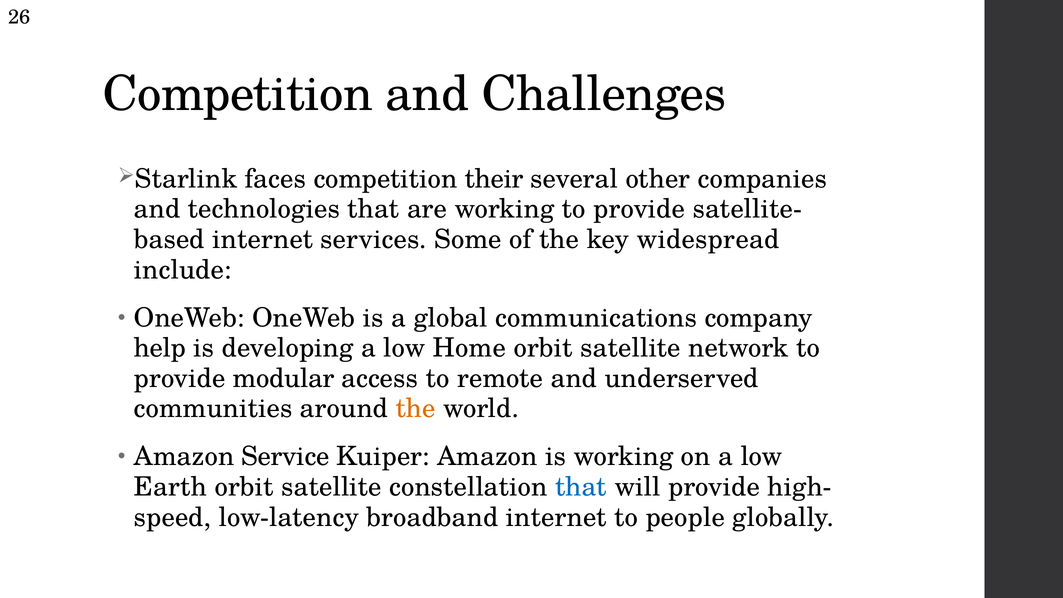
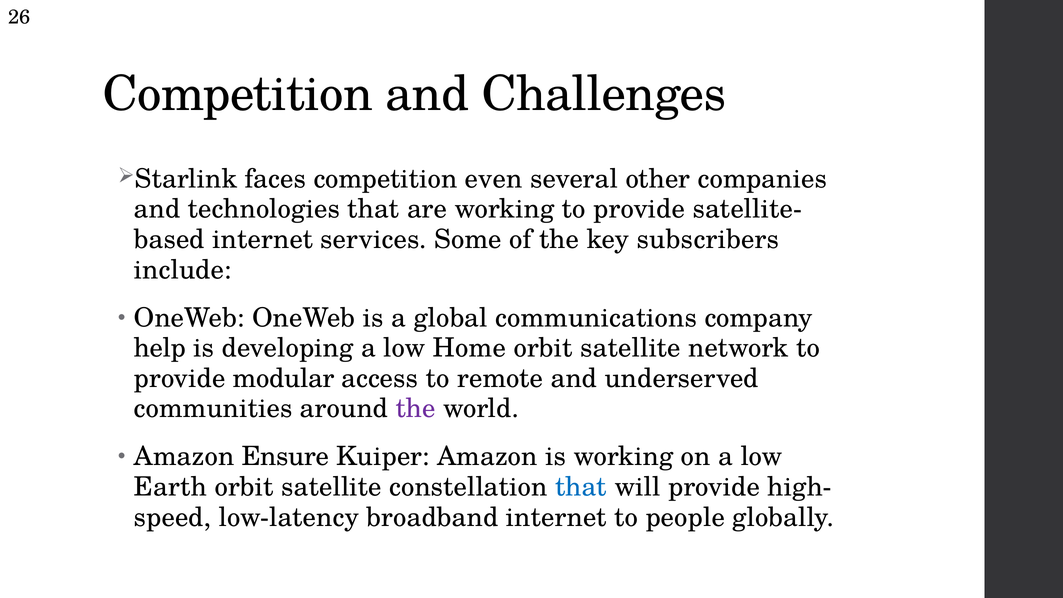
their: their -> even
widespread: widespread -> subscribers
the at (416, 409) colour: orange -> purple
Service: Service -> Ensure
